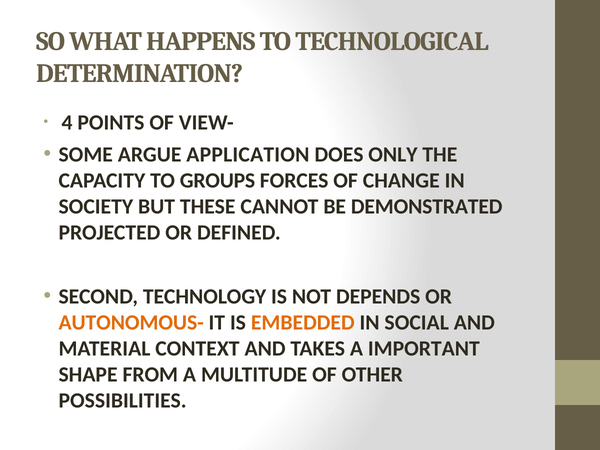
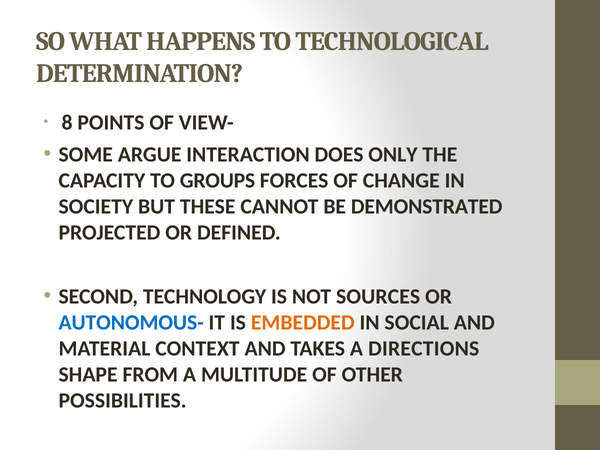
4: 4 -> 8
APPLICATION: APPLICATION -> INTERACTION
DEPENDS: DEPENDS -> SOURCES
AUTONOMOUS- colour: orange -> blue
IMPORTANT: IMPORTANT -> DIRECTIONS
